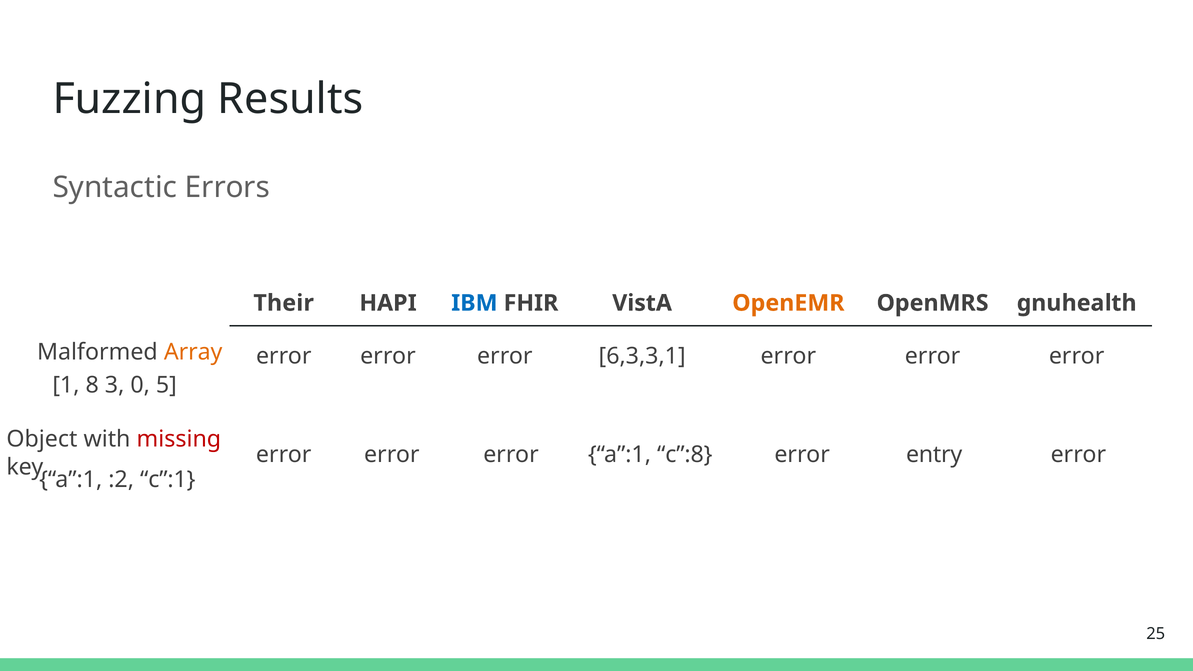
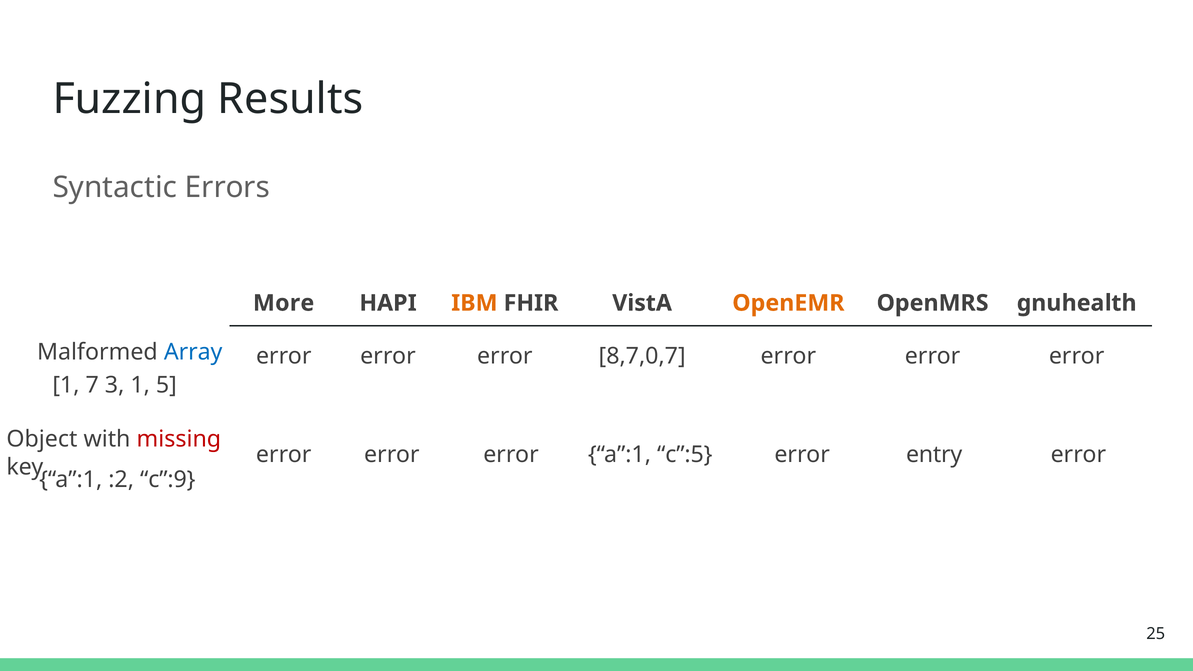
Their: Their -> More
IBM colour: blue -> orange
Array colour: orange -> blue
6,3,3,1: 6,3,3,1 -> 8,7,0,7
8: 8 -> 7
3 0: 0 -> 1
c”:8: c”:8 -> c”:5
c”:1: c”:1 -> c”:9
